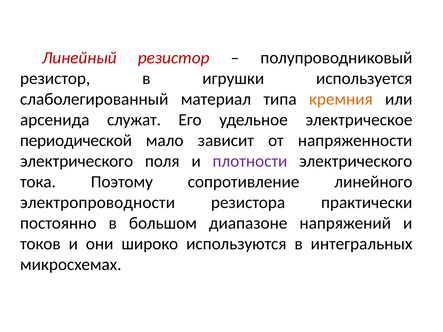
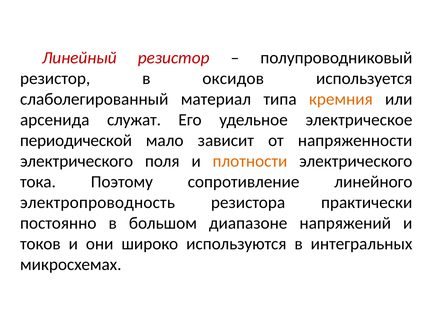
игрушки: игрушки -> оксидов
плотности colour: purple -> orange
электропроводности: электропроводности -> электропроводность
